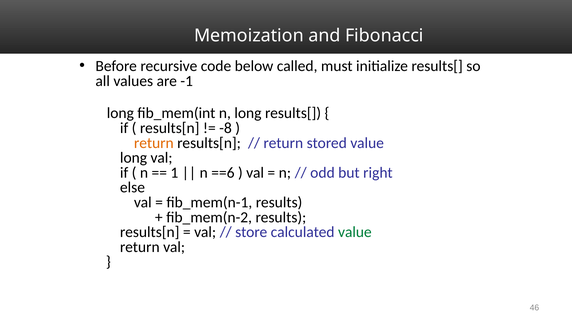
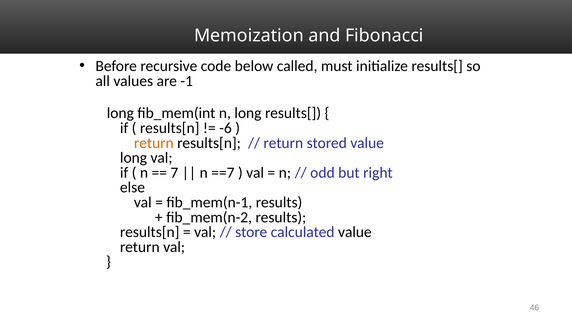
-8: -8 -> -6
1: 1 -> 7
==6: ==6 -> ==7
value at (355, 232) colour: green -> black
